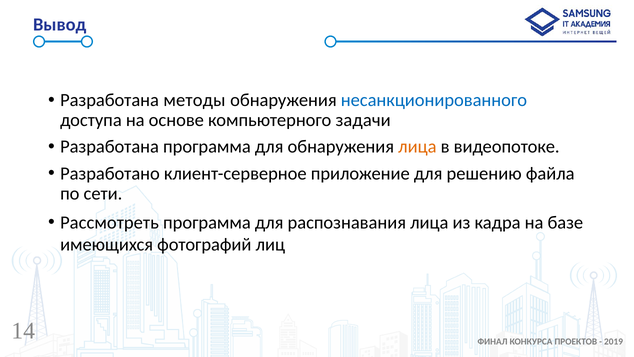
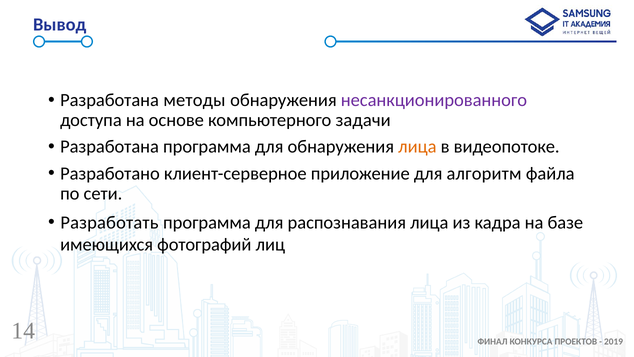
несанкционированного colour: blue -> purple
решению: решению -> алгоритм
Рассмотреть: Рассмотреть -> Разработать
